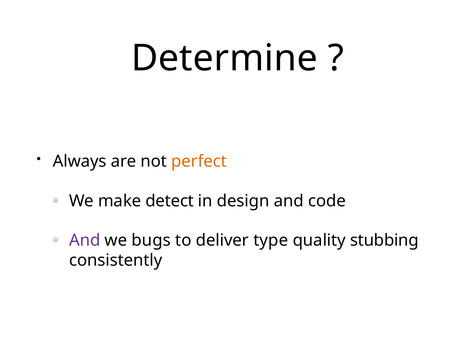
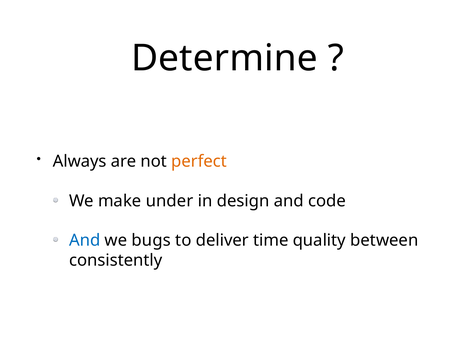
detect: detect -> under
And at (85, 241) colour: purple -> blue
type: type -> time
stubbing: stubbing -> between
